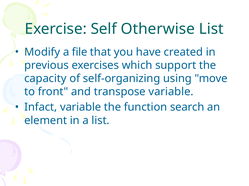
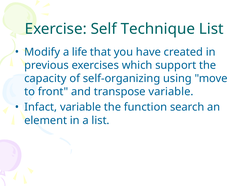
Otherwise: Otherwise -> Technique
file: file -> life
